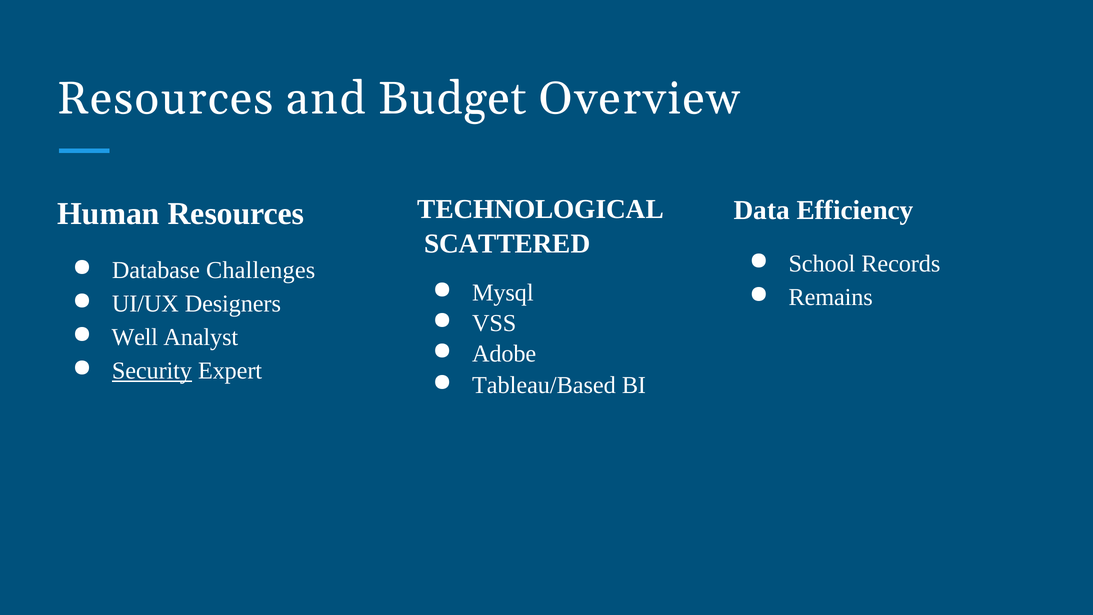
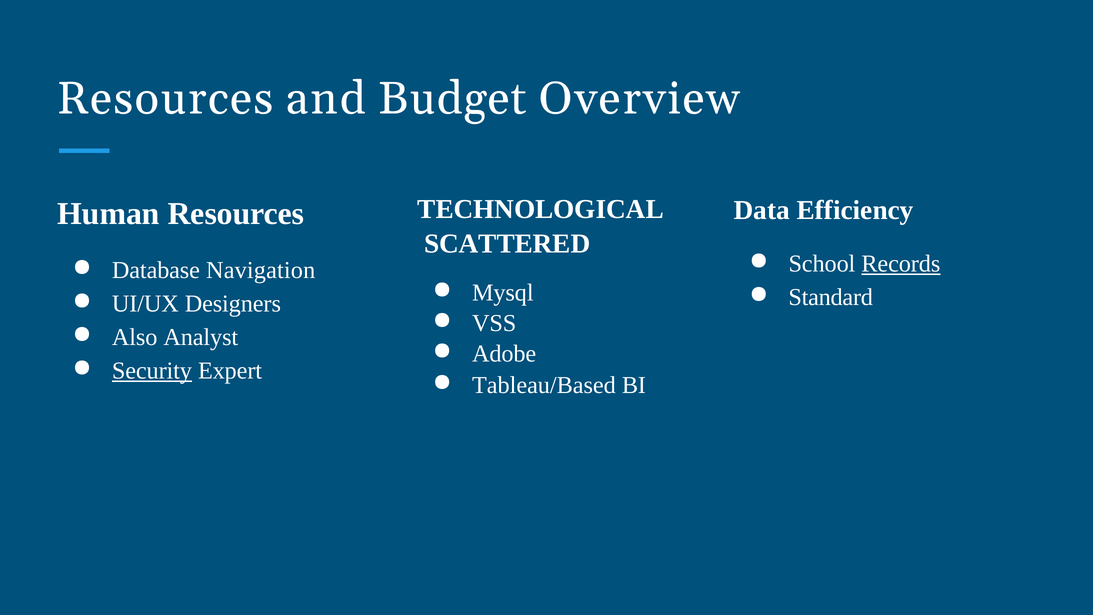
Records underline: none -> present
Challenges: Challenges -> Navigation
Remains: Remains -> Standard
Well: Well -> Also
